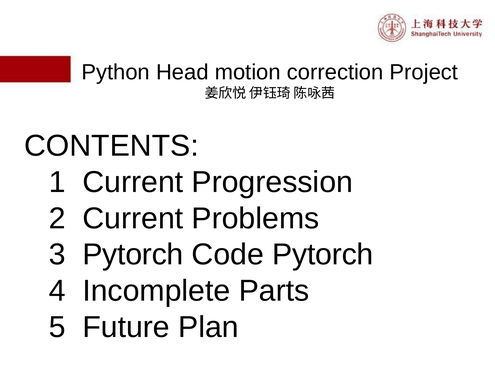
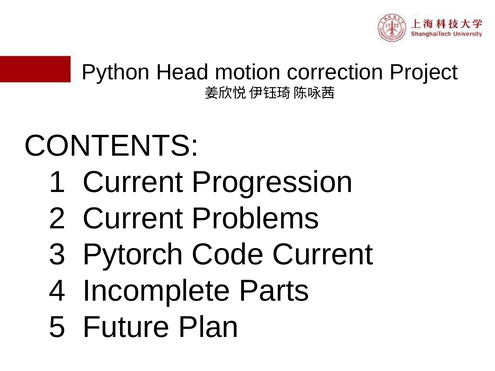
Code Pytorch: Pytorch -> Current
